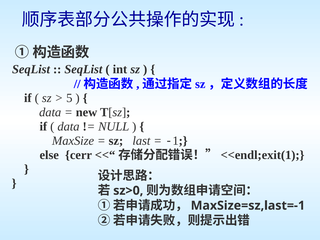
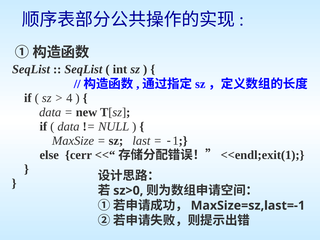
5: 5 -> 4
